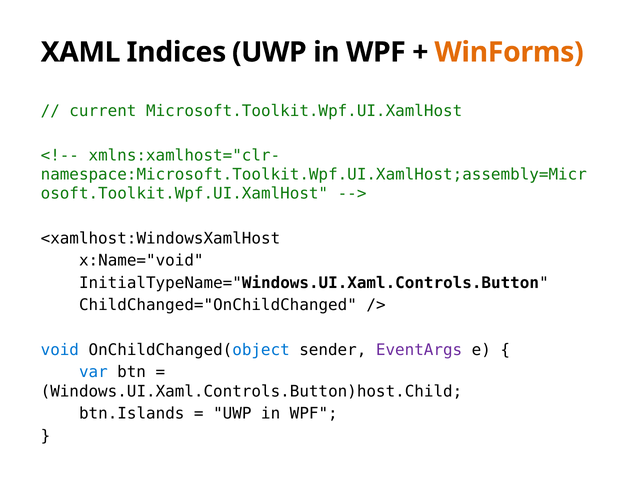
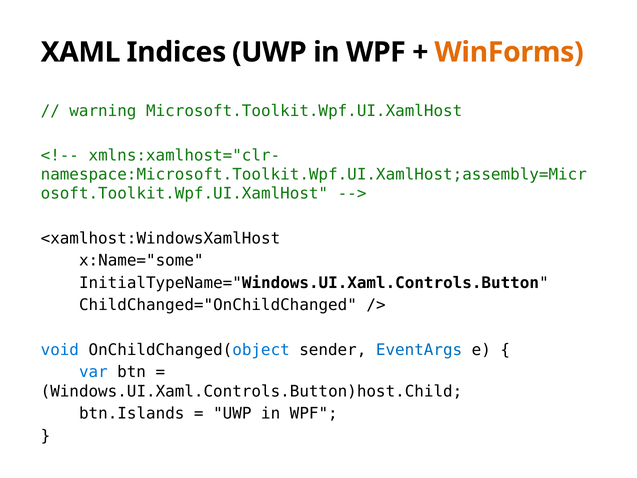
current: current -> warning
x:Name="void: x:Name="void -> x:Name="some
EventArgs colour: purple -> blue
